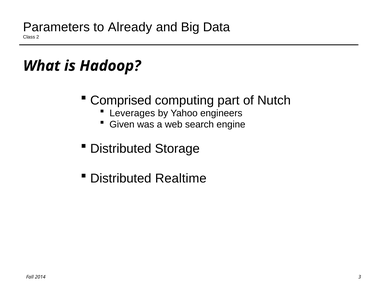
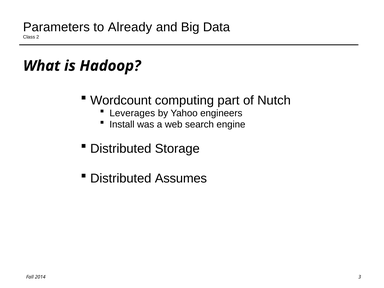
Comprised: Comprised -> Wordcount
Given: Given -> Install
Realtime: Realtime -> Assumes
